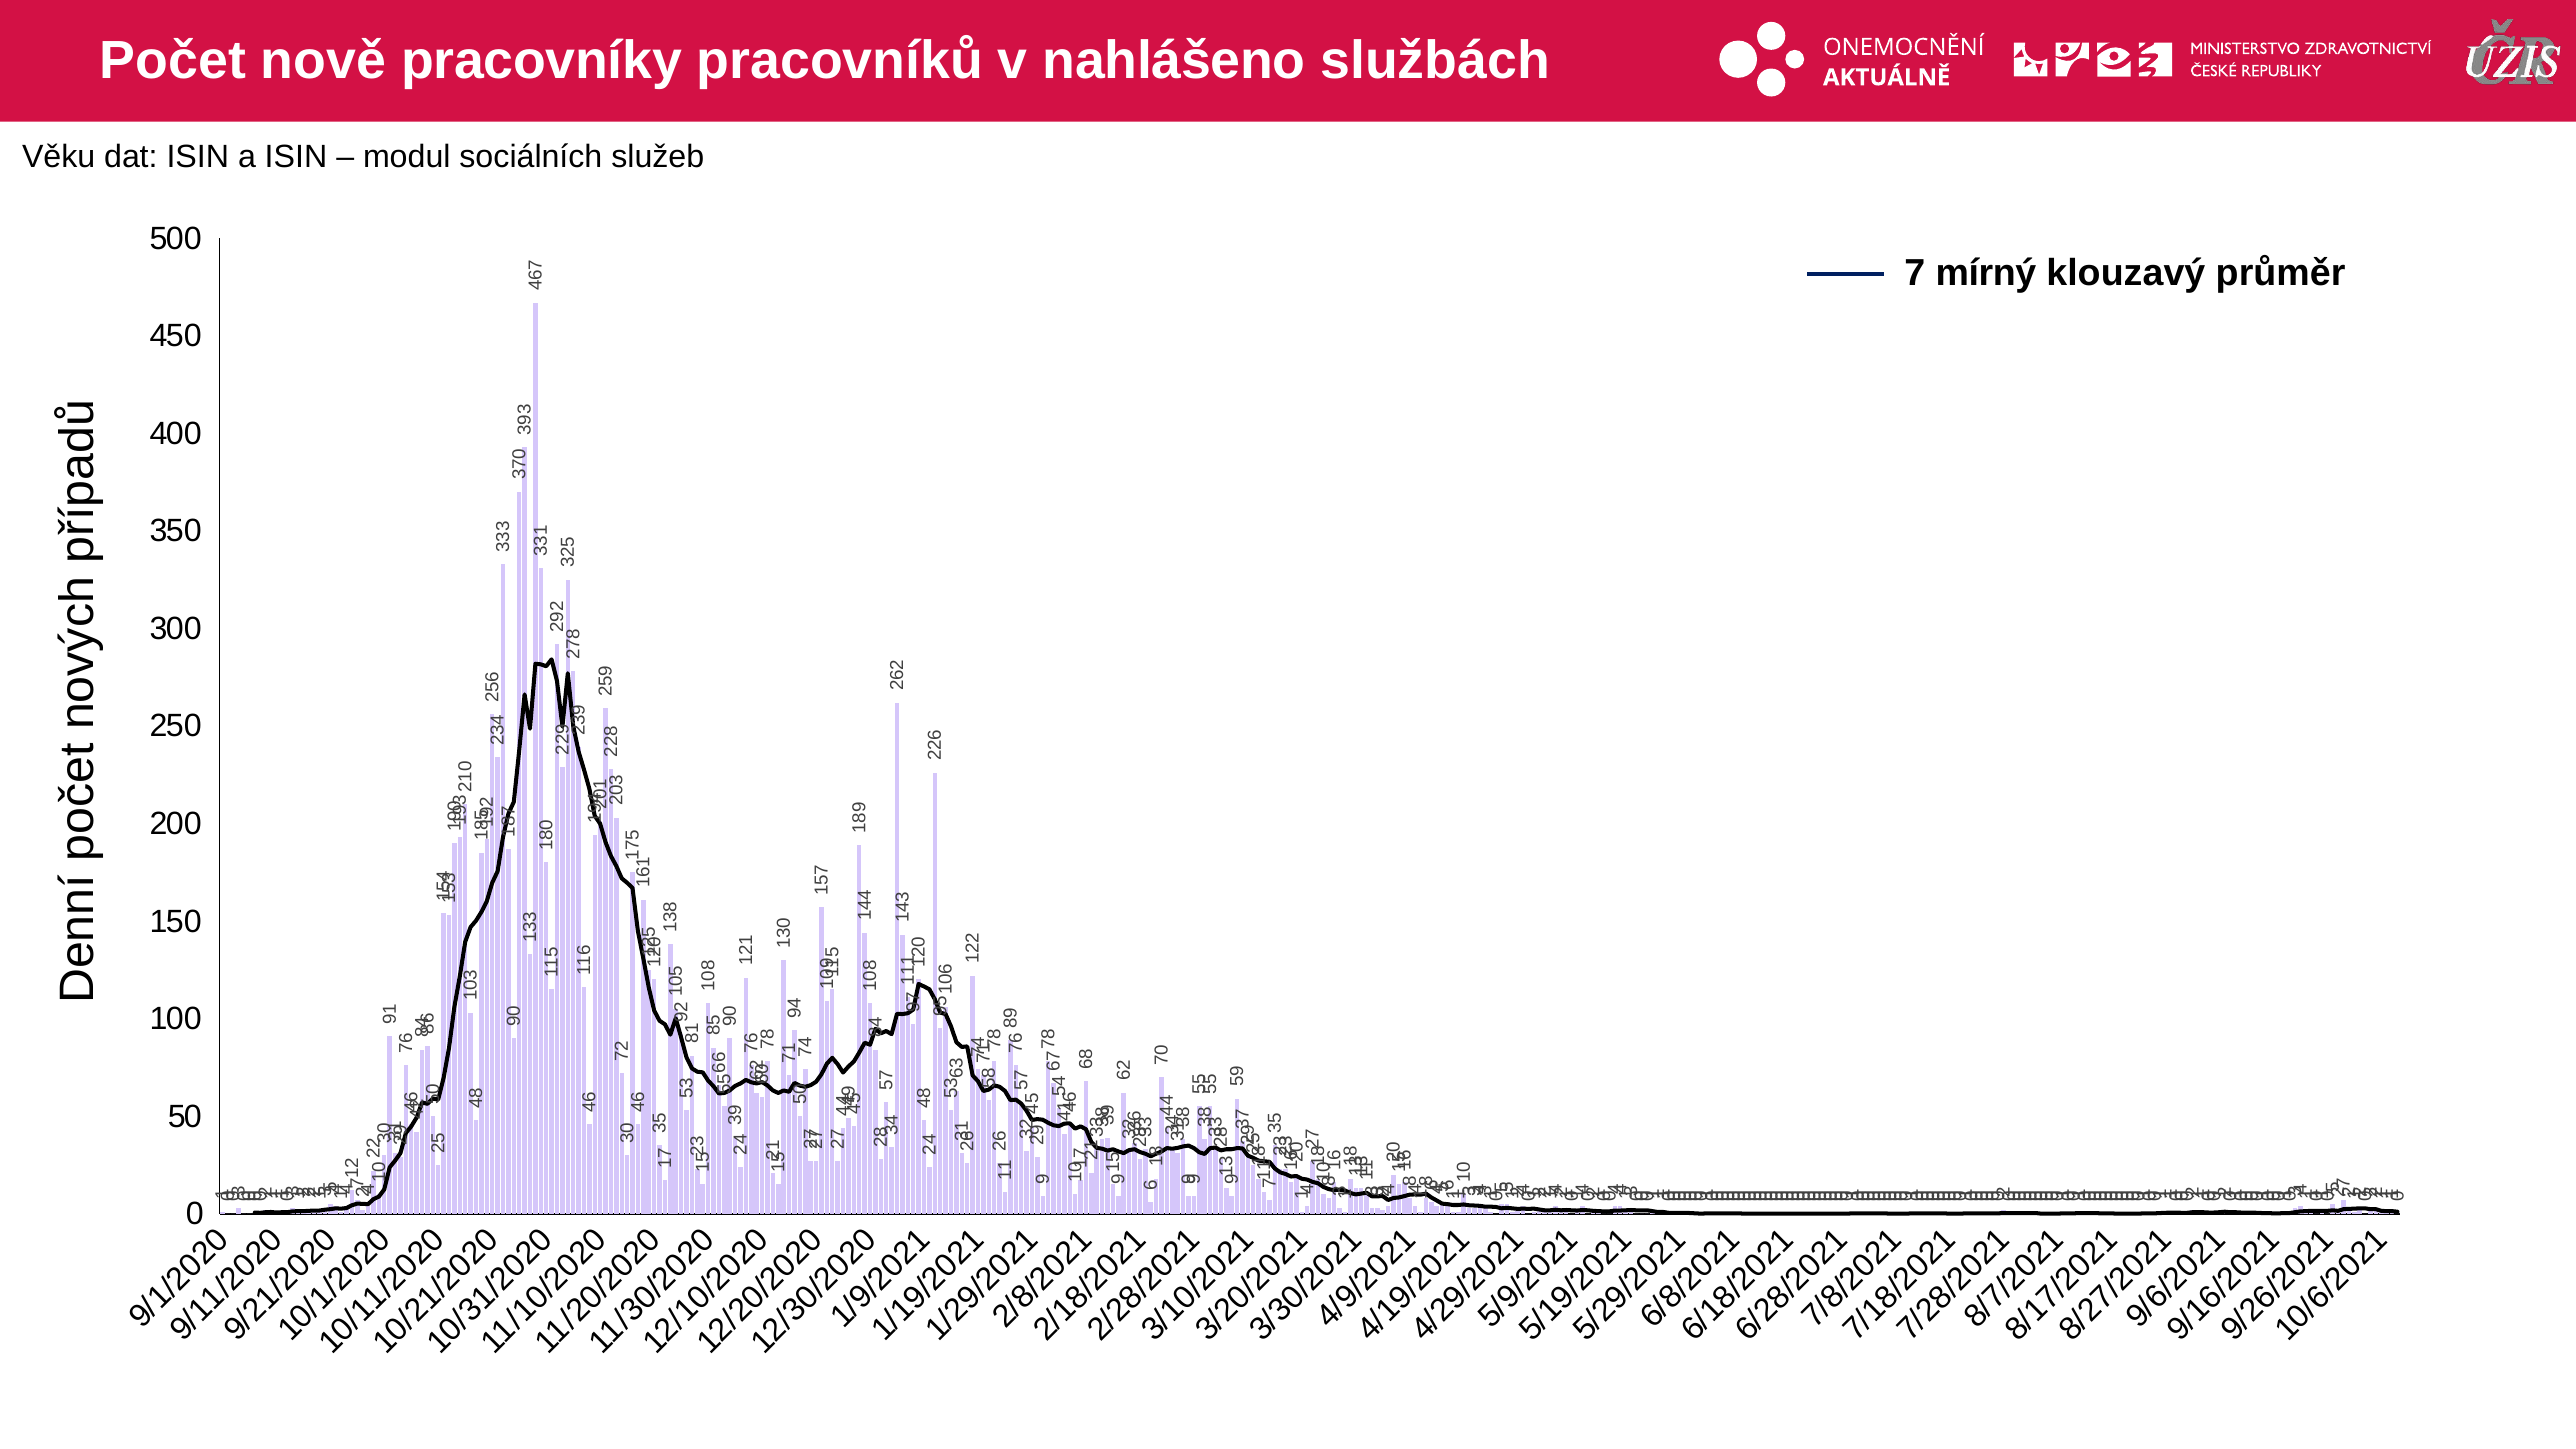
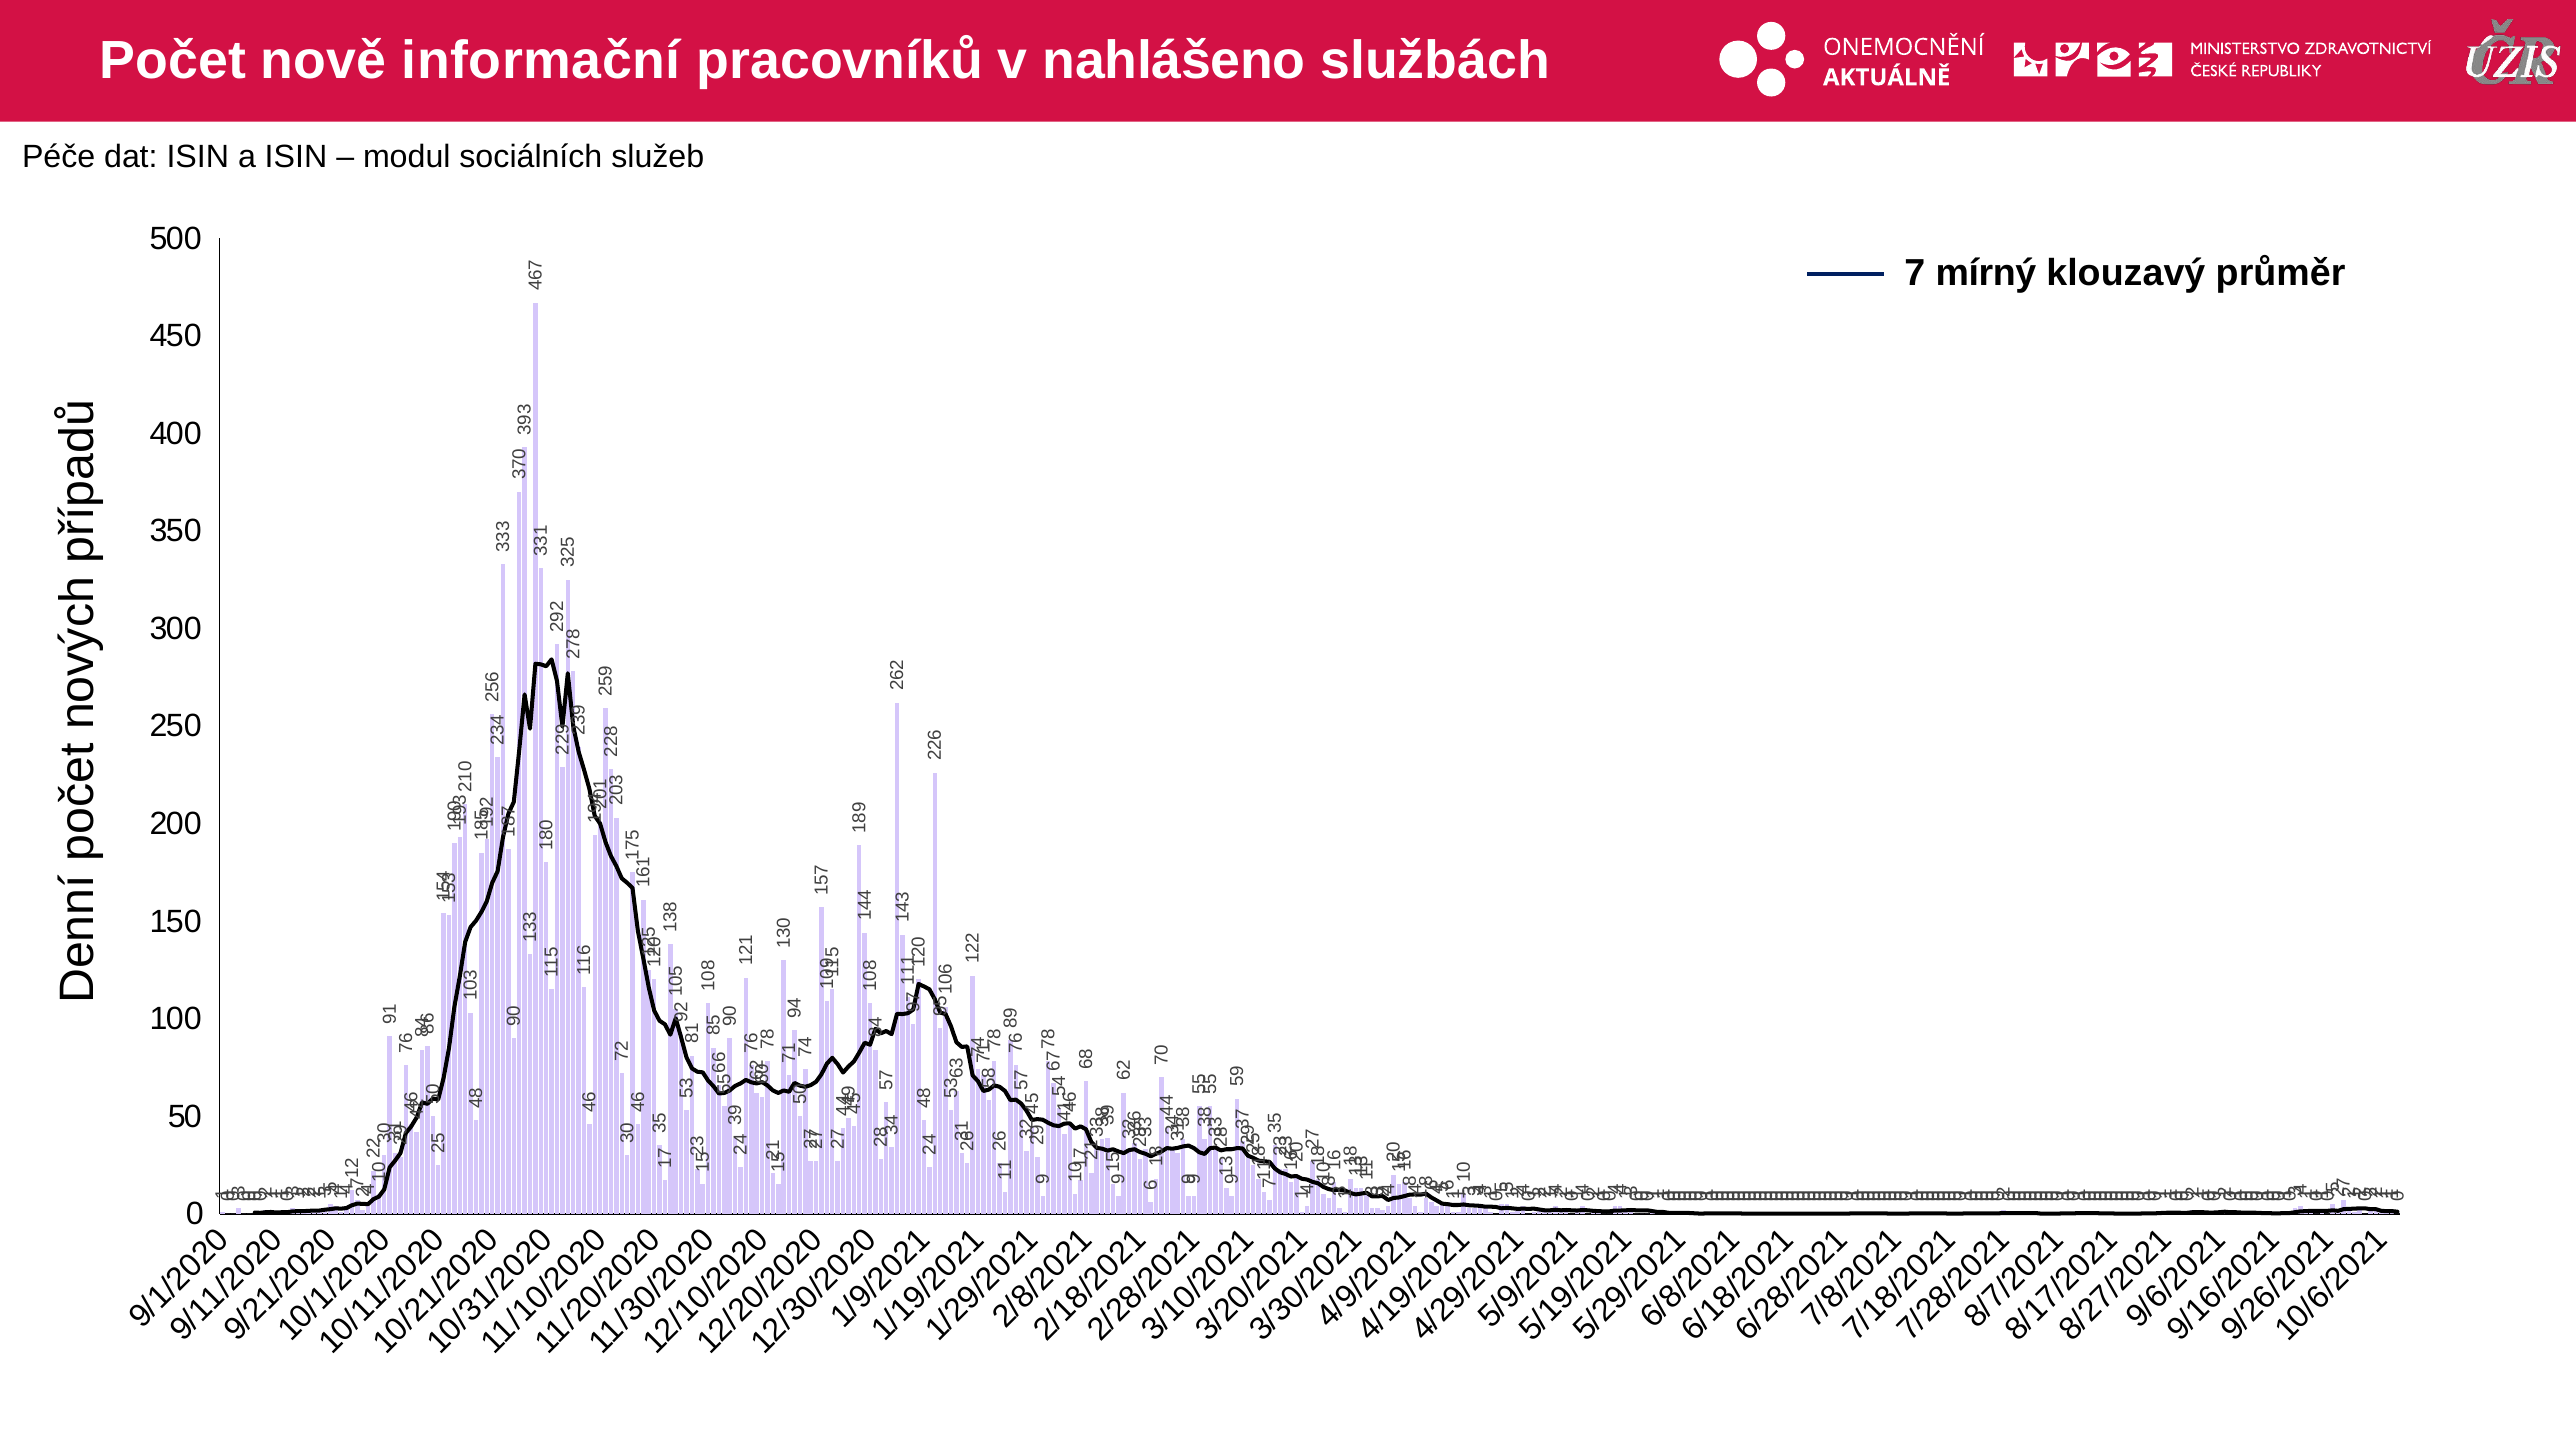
pracovníky: pracovníky -> informační
Věku: Věku -> Péče
